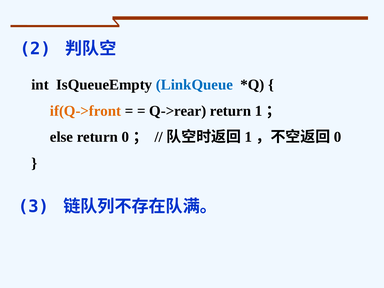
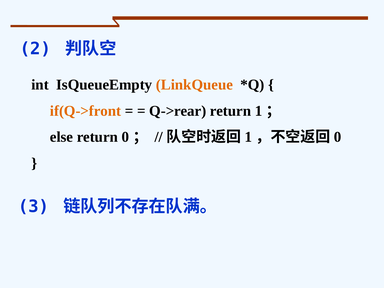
LinkQueue colour: blue -> orange
